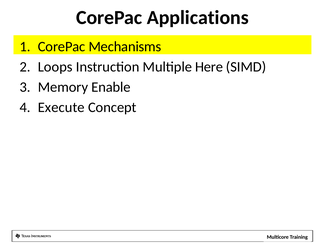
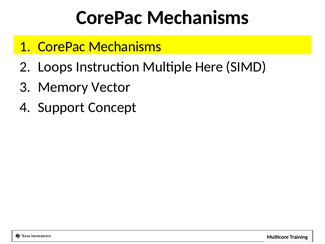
Applications at (198, 18): Applications -> Mechanisms
Enable: Enable -> Vector
Execute: Execute -> Support
